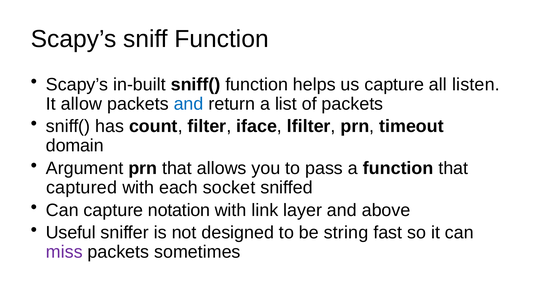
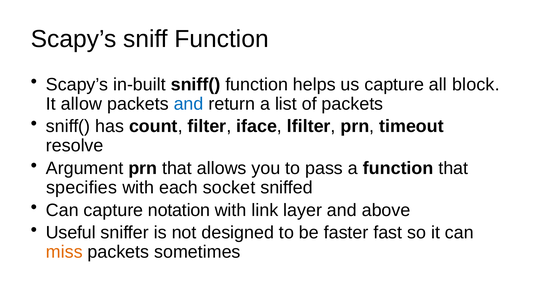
listen: listen -> block
domain: domain -> resolve
captured: captured -> specifies
string: string -> faster
miss colour: purple -> orange
